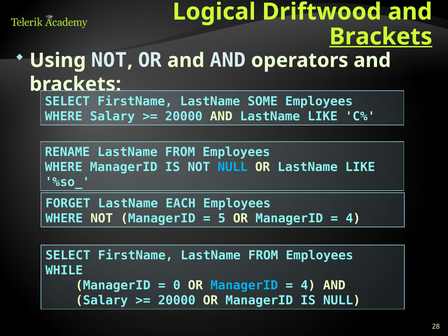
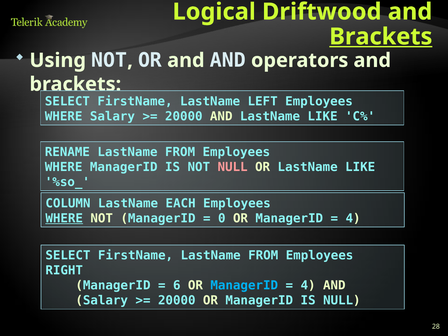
SOME: SOME -> LEFT
NULL at (233, 167) colour: light blue -> pink
FORGET: FORGET -> COLUMN
WHERE at (64, 218) underline: none -> present
5: 5 -> 0
WHILE: WHILE -> RIGHT
0: 0 -> 6
